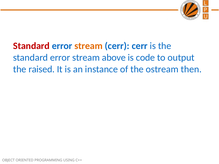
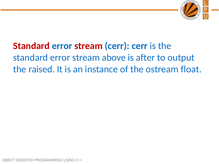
stream at (89, 46) colour: orange -> red
code: code -> after
then: then -> float
